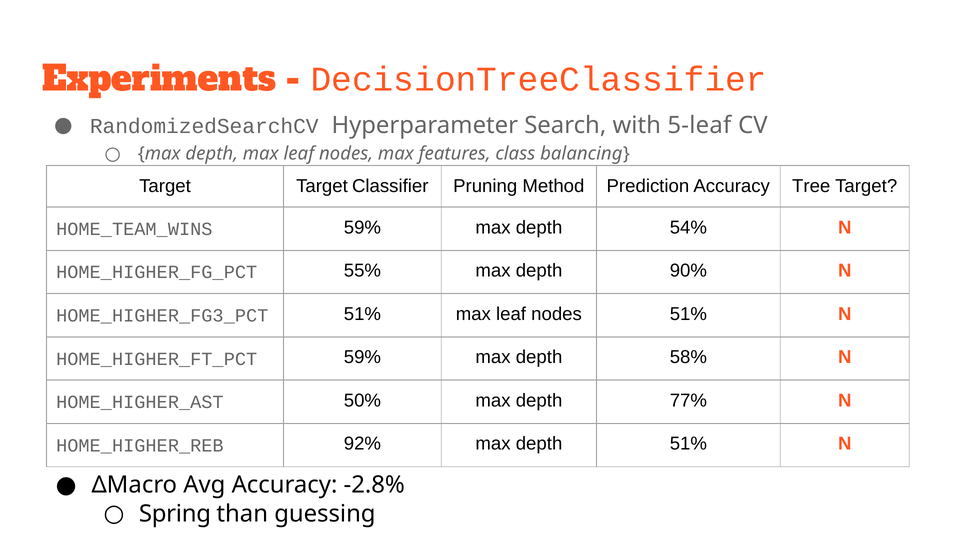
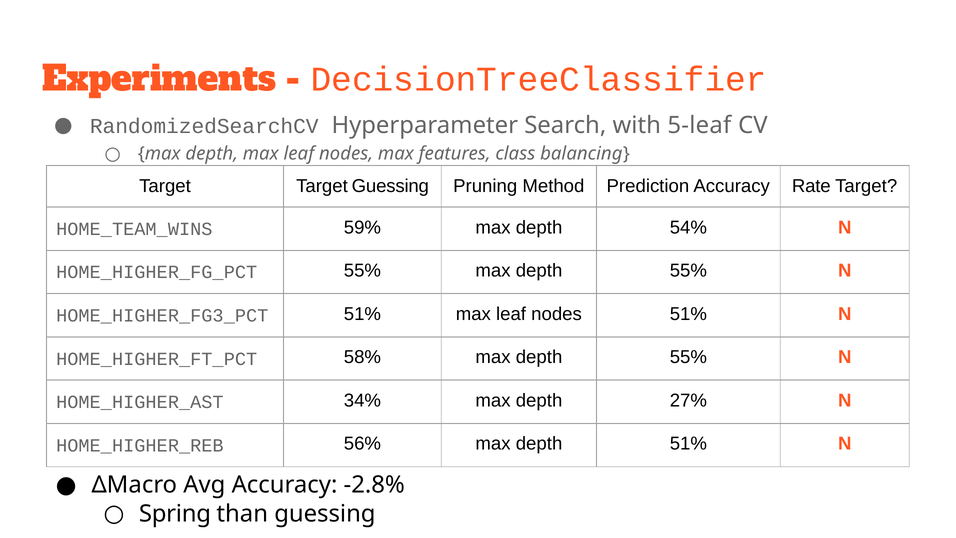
Target Classifier: Classifier -> Guessing
Tree: Tree -> Rate
55% max depth 90%: 90% -> 55%
59% at (362, 357): 59% -> 58%
58% at (688, 357): 58% -> 55%
50%: 50% -> 34%
77%: 77% -> 27%
92%: 92% -> 56%
